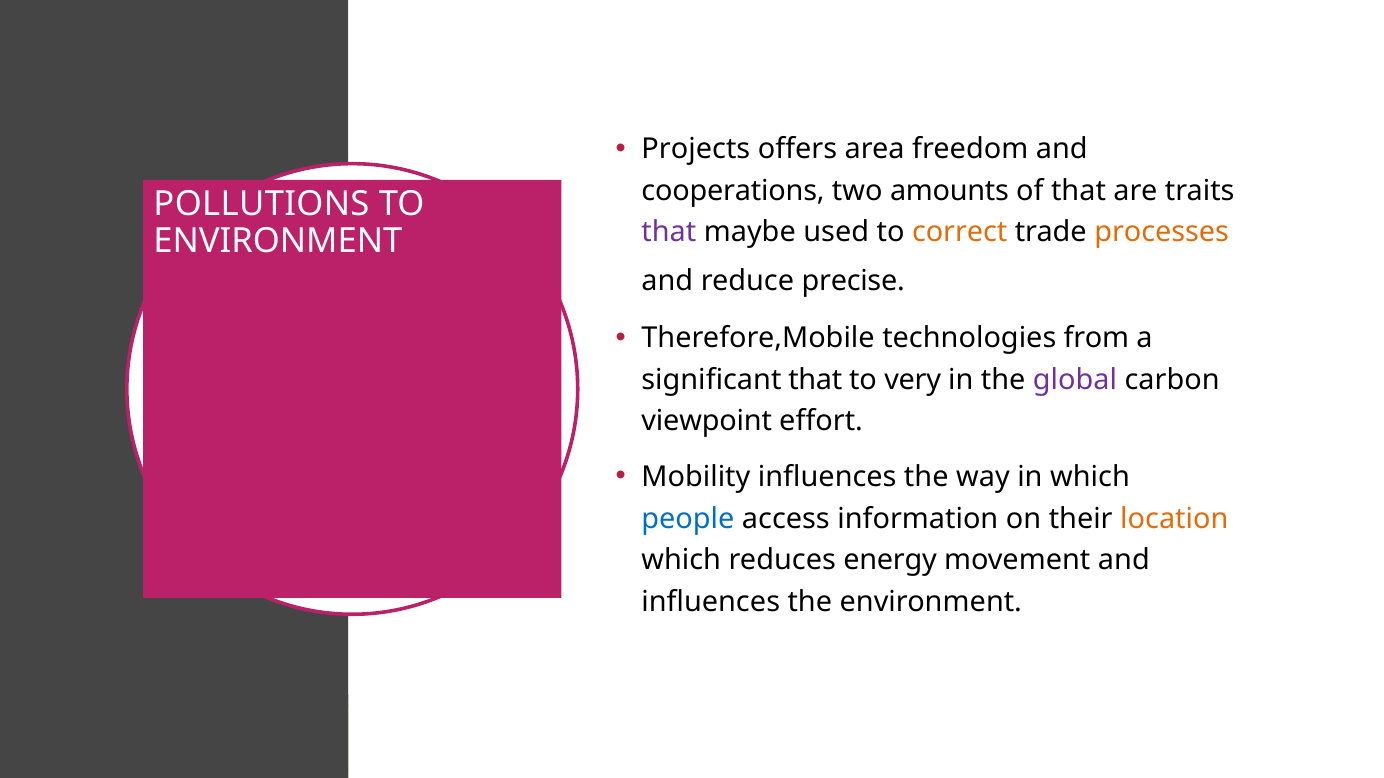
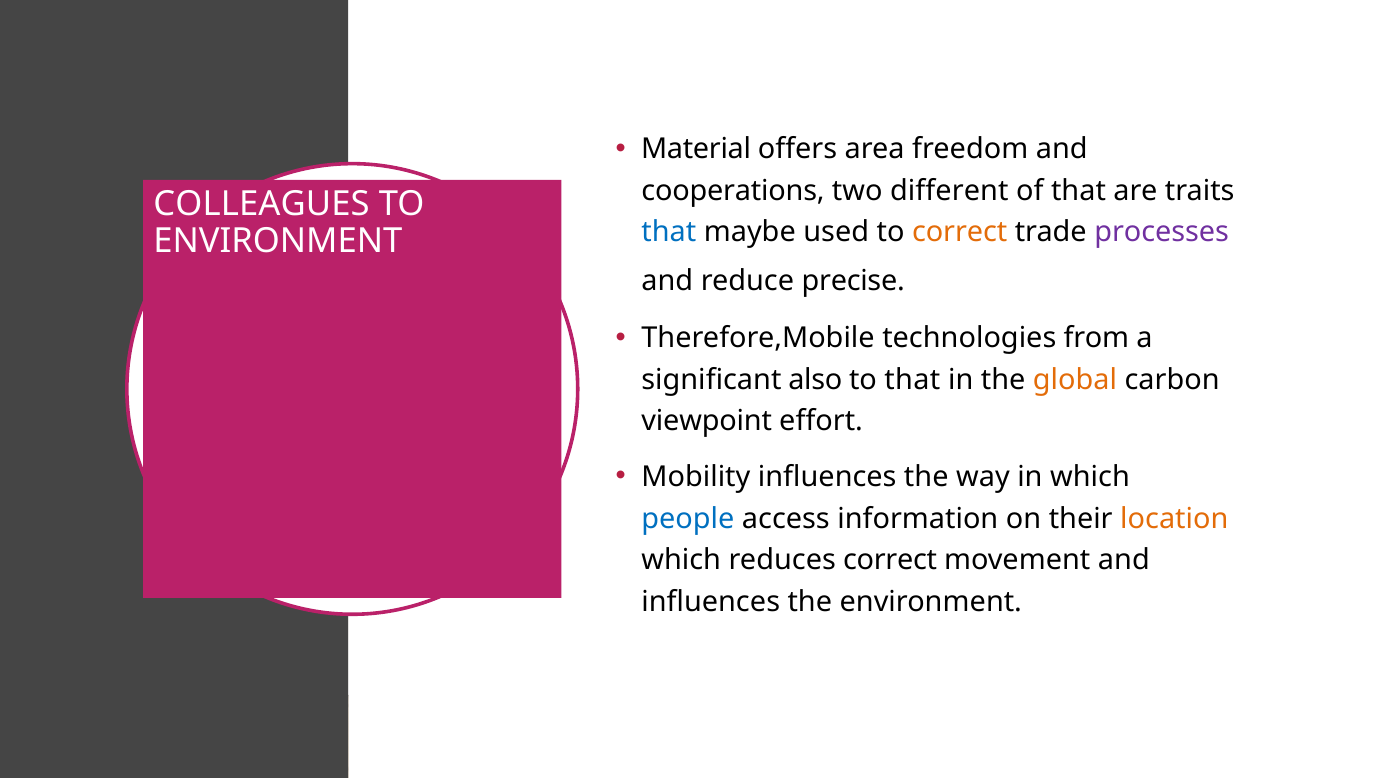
Projects: Projects -> Material
amounts: amounts -> different
POLLUTIONS: POLLUTIONS -> COLLEAGUES
that at (669, 233) colour: purple -> blue
processes colour: orange -> purple
significant that: that -> also
to very: very -> that
global colour: purple -> orange
reduces energy: energy -> correct
